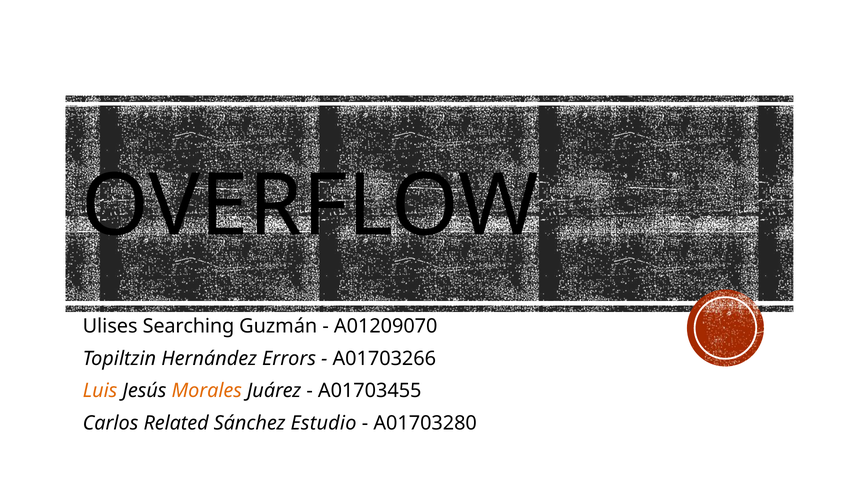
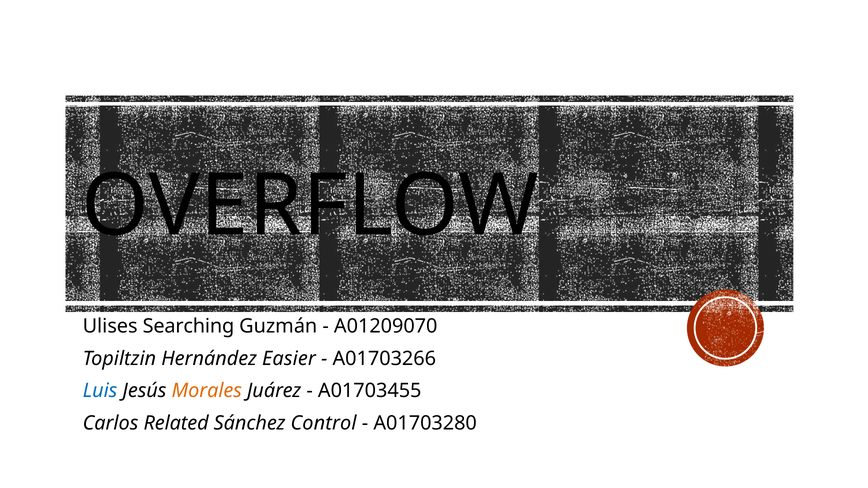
Errors: Errors -> Easier
Luis colour: orange -> blue
Estudio: Estudio -> Control
